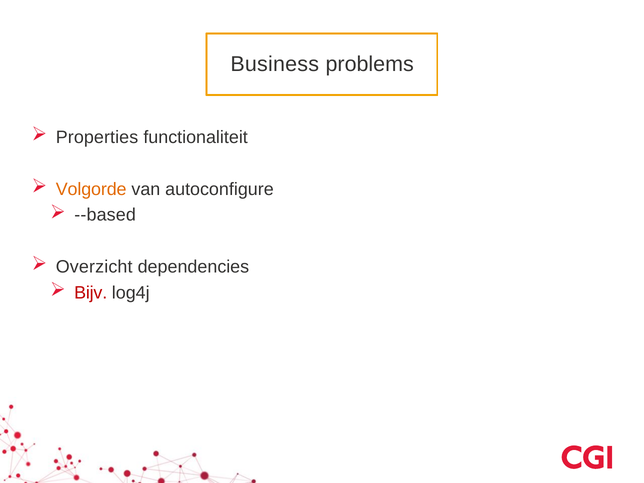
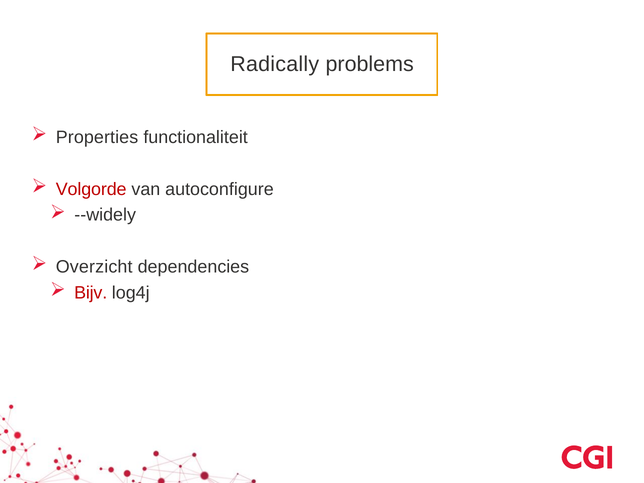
Business: Business -> Radically
Volgorde colour: orange -> red
--based: --based -> --widely
